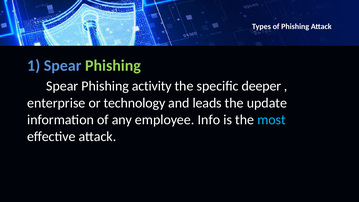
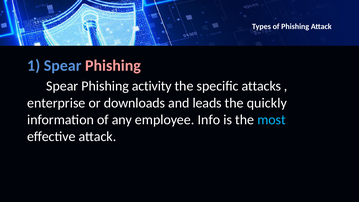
Phishing at (113, 65) colour: light green -> pink
deeper: deeper -> attacks
technology: technology -> downloads
update: update -> quickly
